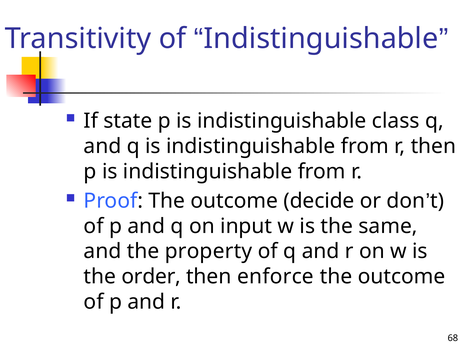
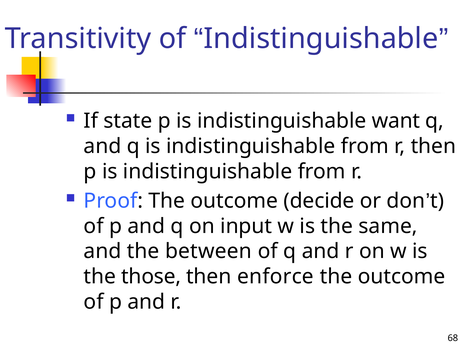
class: class -> want
property: property -> between
order: order -> those
